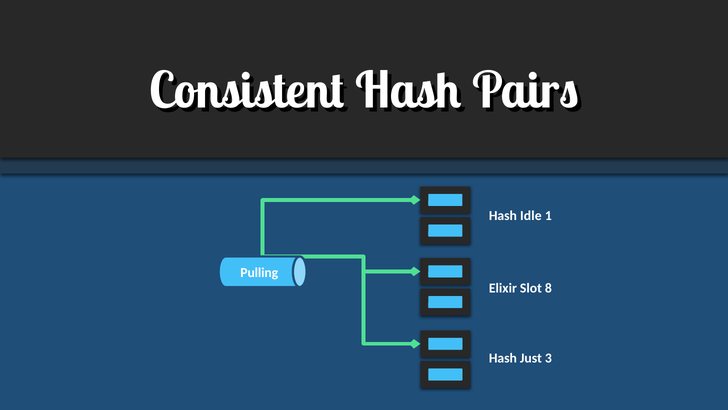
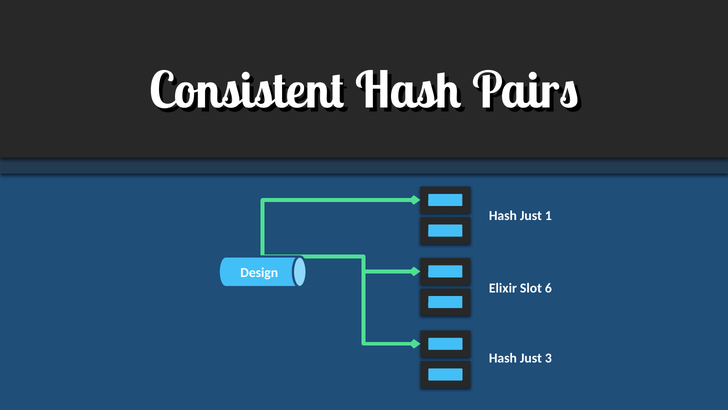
Idle at (531, 216): Idle -> Just
Pulling: Pulling -> Design
8: 8 -> 6
